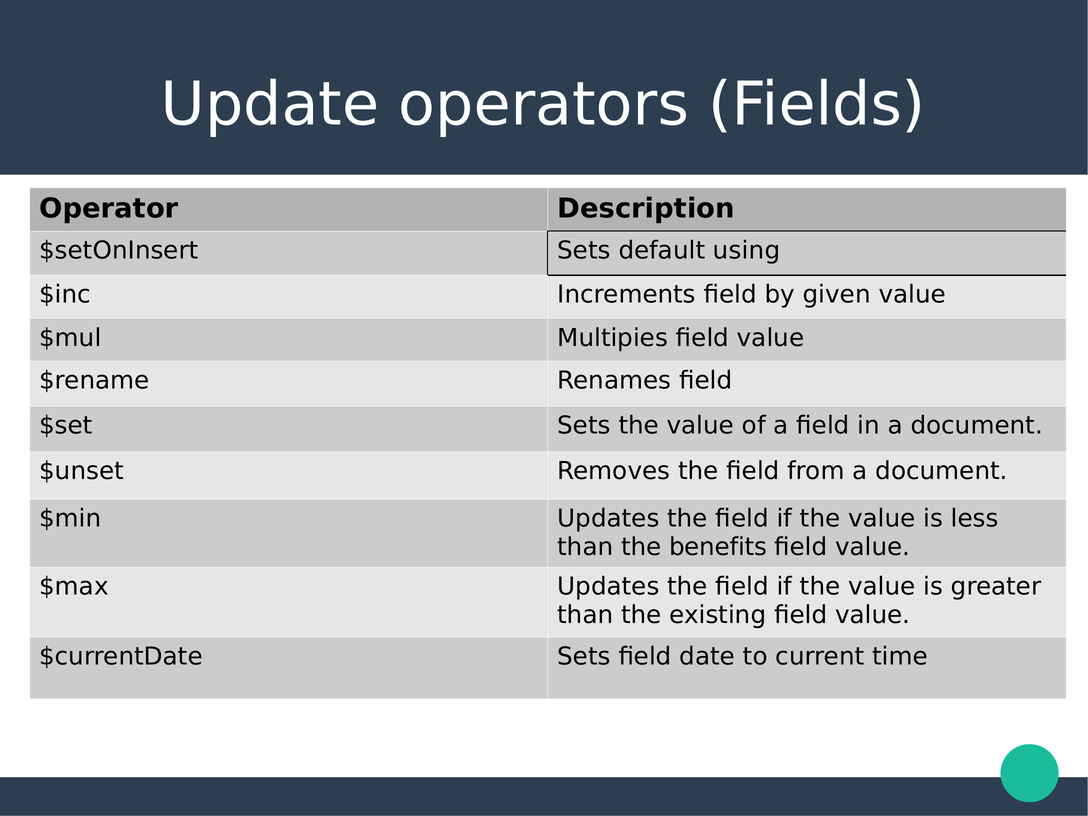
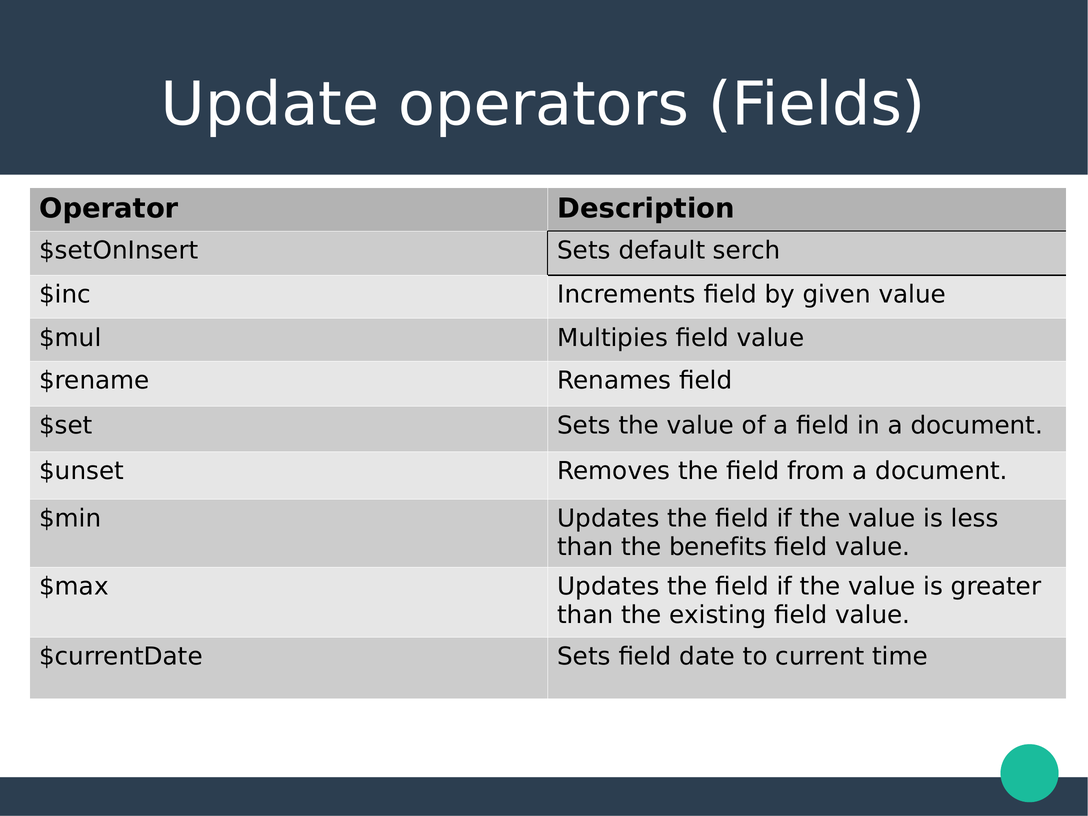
using: using -> serch
